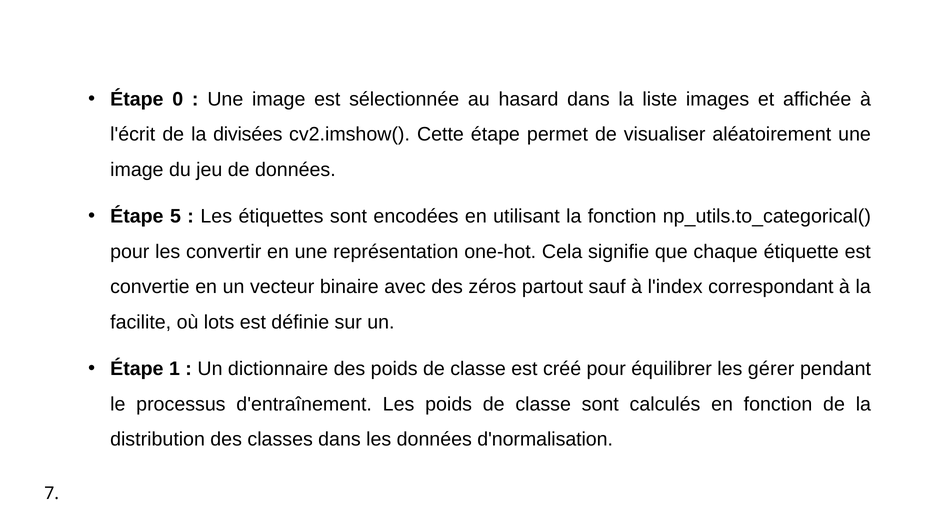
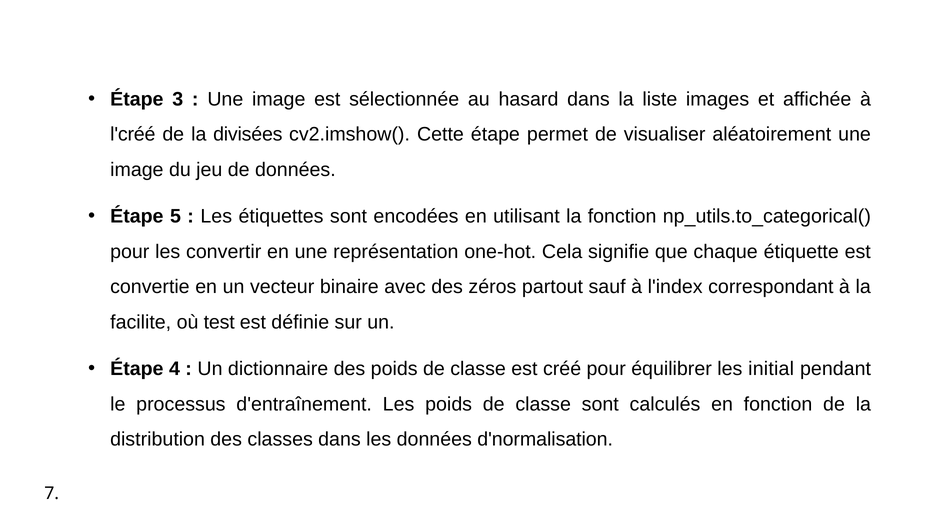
0: 0 -> 3
l'écrit: l'écrit -> l'créé
lots: lots -> test
1: 1 -> 4
gérer: gérer -> initial
